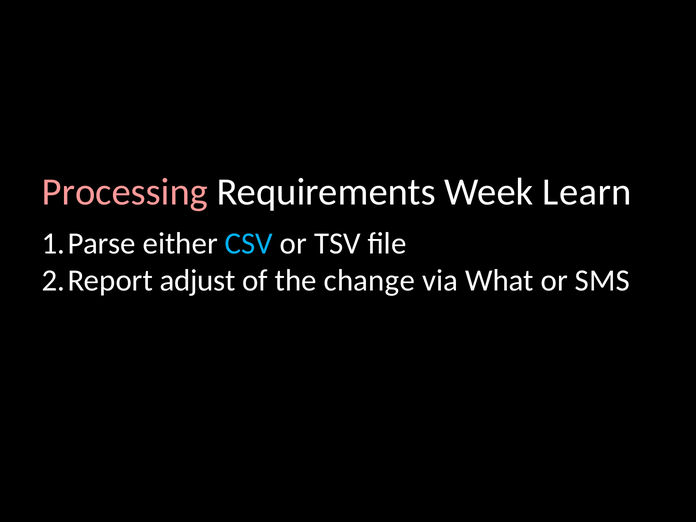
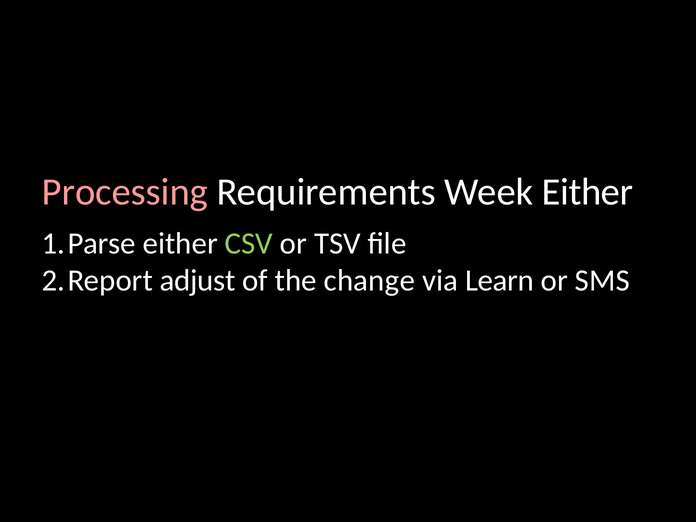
Week Learn: Learn -> Either
CSV colour: light blue -> light green
What: What -> Learn
